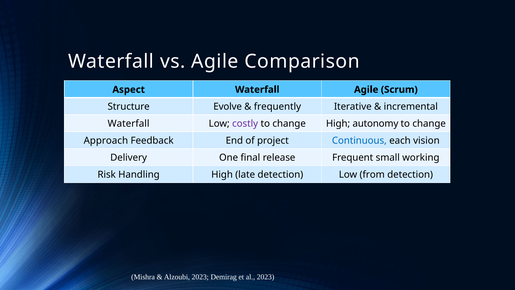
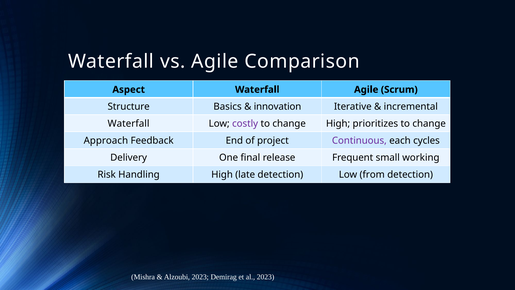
Evolve: Evolve -> Basics
frequently: frequently -> innovation
autonomy: autonomy -> prioritizes
Continuous colour: blue -> purple
vision: vision -> cycles
